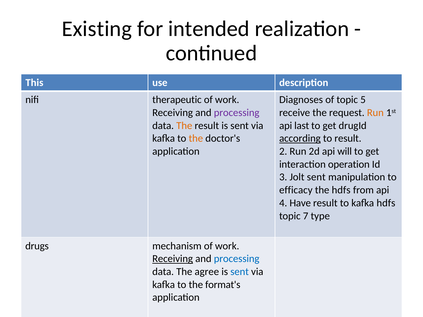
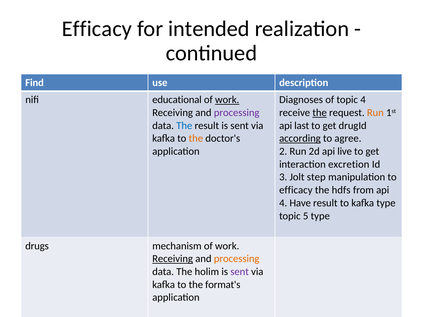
Existing at (97, 29): Existing -> Efficacy
This: This -> Find
therapeutic: therapeutic -> educational
work at (227, 100) underline: none -> present
topic 5: 5 -> 4
the at (320, 113) underline: none -> present
The at (184, 126) colour: orange -> blue
to result: result -> agree
will: will -> live
operation: operation -> excretion
Jolt sent: sent -> step
kafka hdfs: hdfs -> type
7: 7 -> 5
processing at (237, 259) colour: blue -> orange
agree: agree -> holim
sent at (240, 272) colour: blue -> purple
